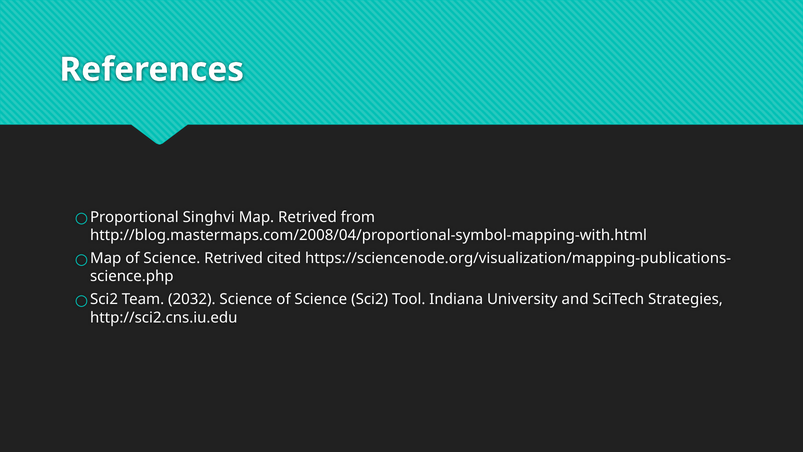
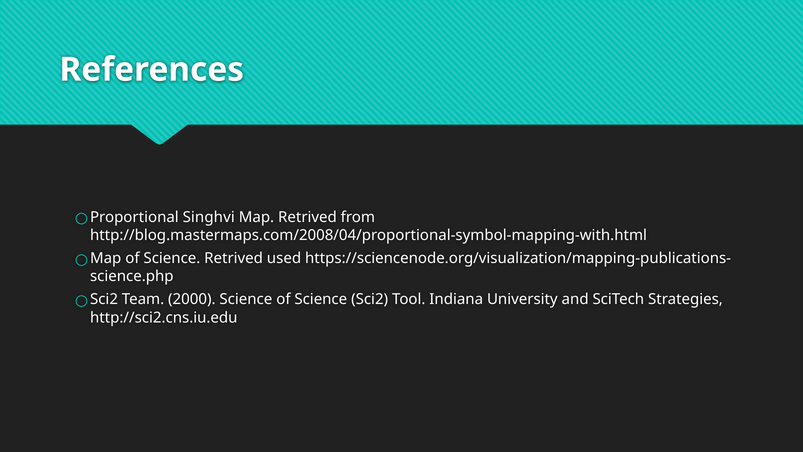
cited: cited -> used
2032: 2032 -> 2000
